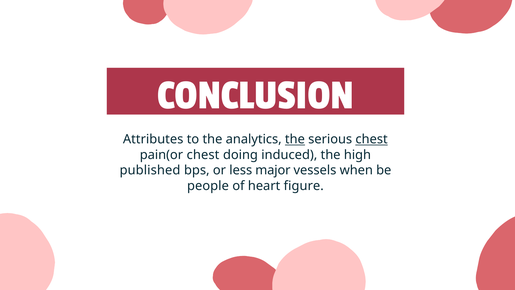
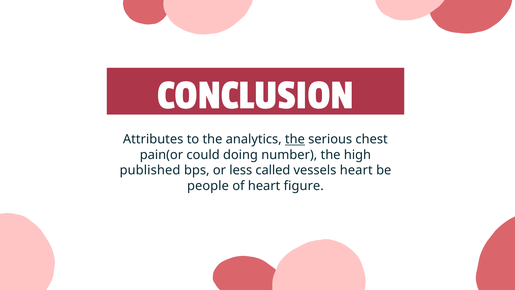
chest at (372, 139) underline: present -> none
pain(or chest: chest -> could
induced: induced -> number
major: major -> called
vessels when: when -> heart
